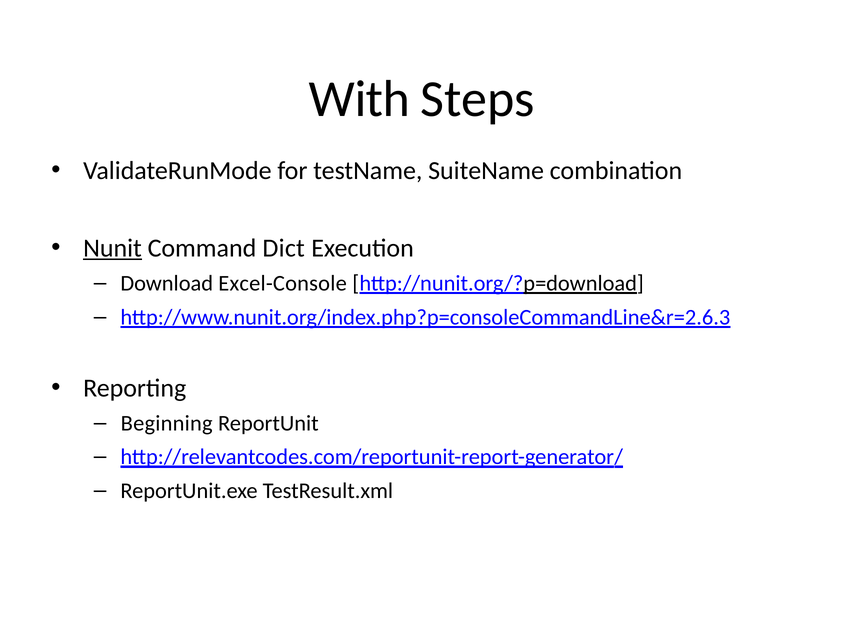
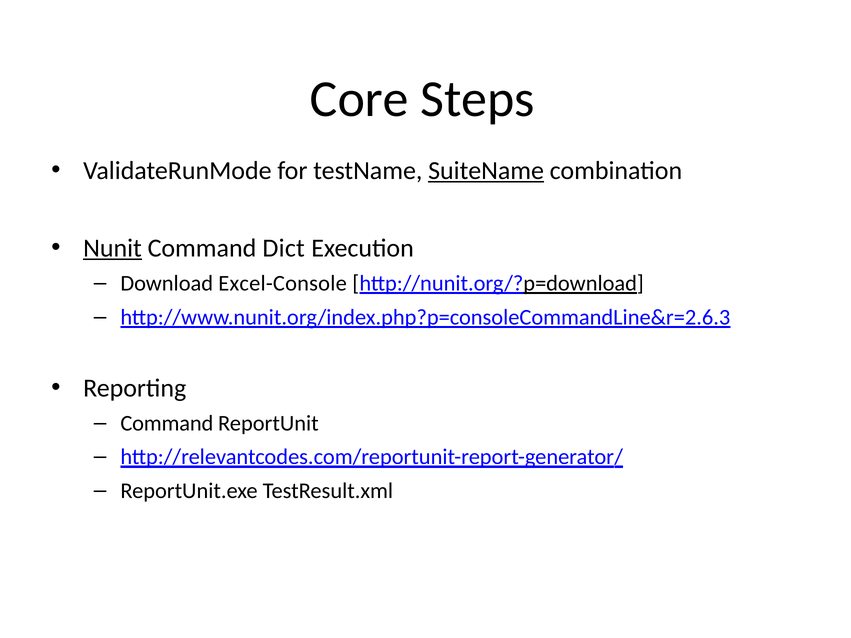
With: With -> Core
SuiteName underline: none -> present
Beginning at (167, 424): Beginning -> Command
